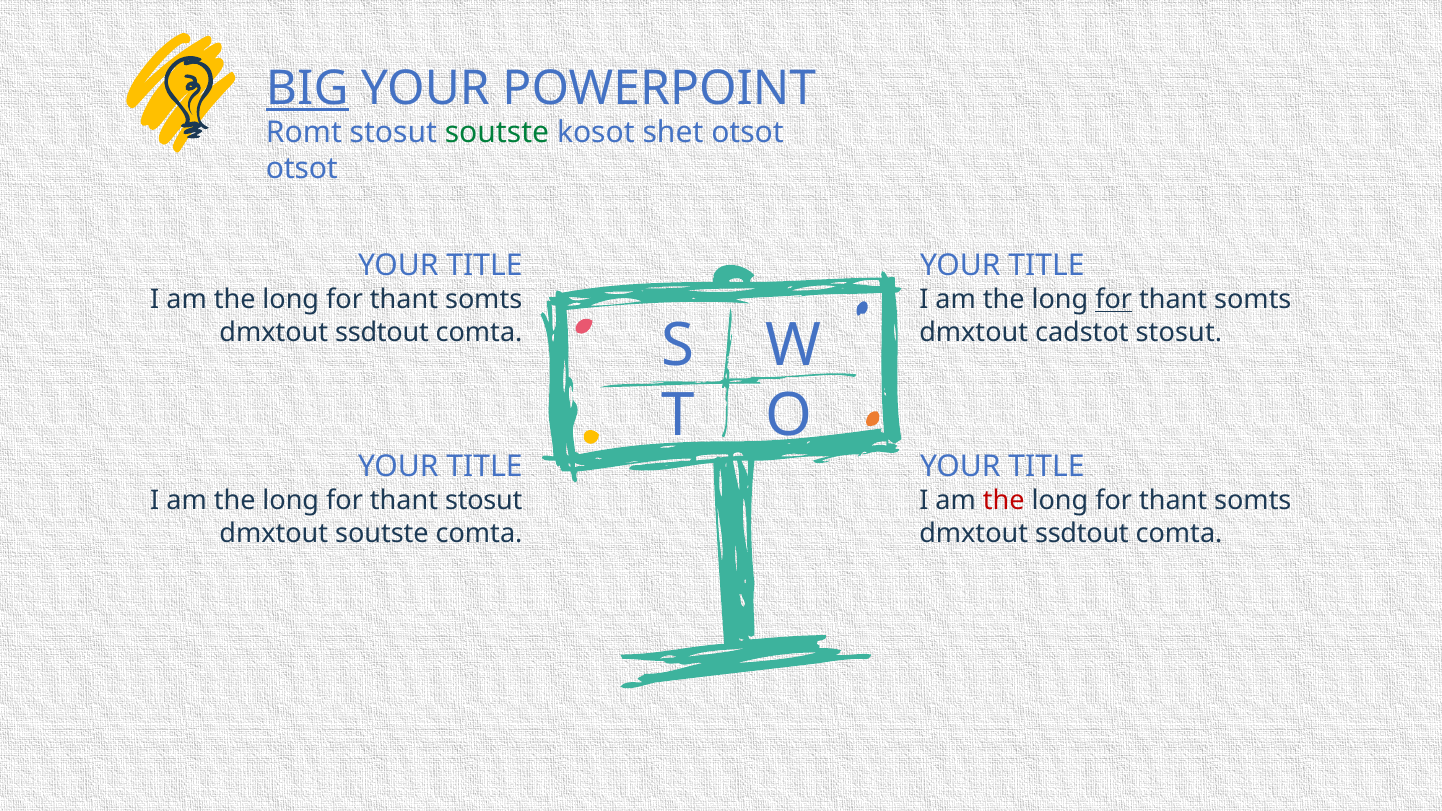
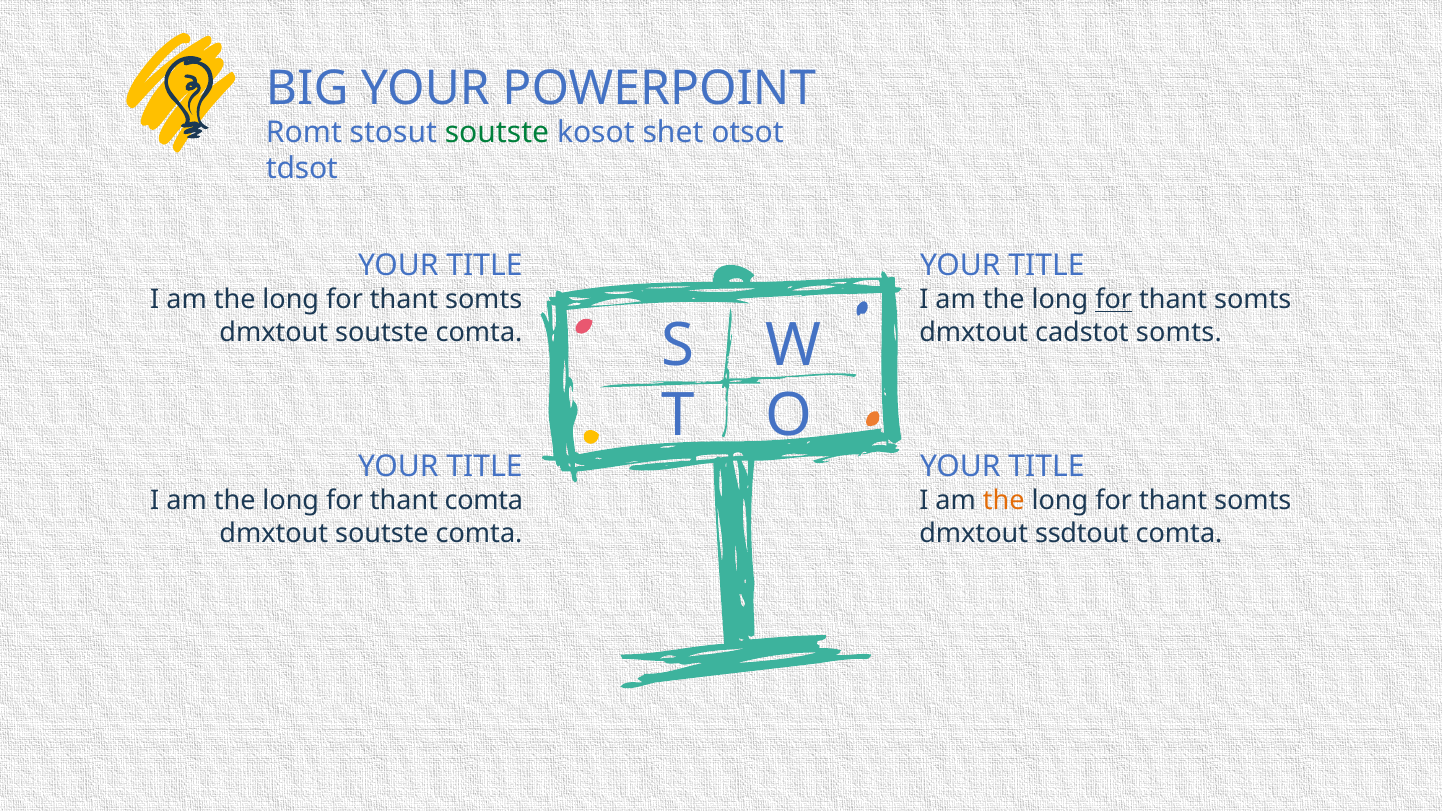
BIG underline: present -> none
otsot at (302, 169): otsot -> tdsot
ssdtout at (382, 333): ssdtout -> soutste
cadstot stosut: stosut -> somts
thant stosut: stosut -> comta
the at (1004, 501) colour: red -> orange
